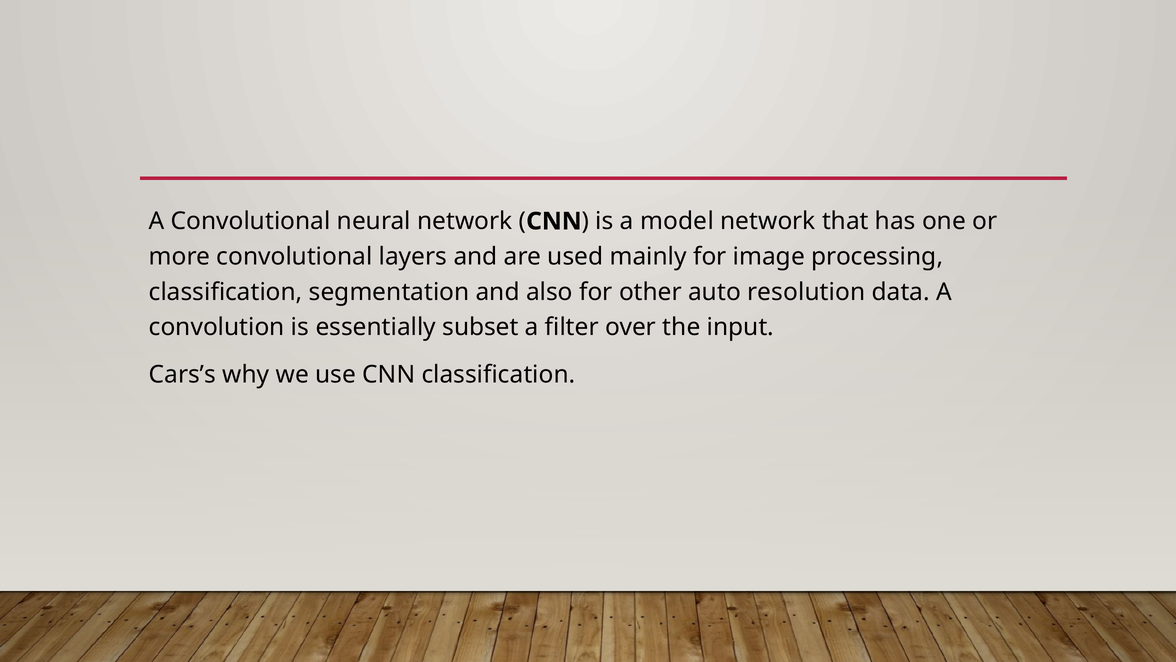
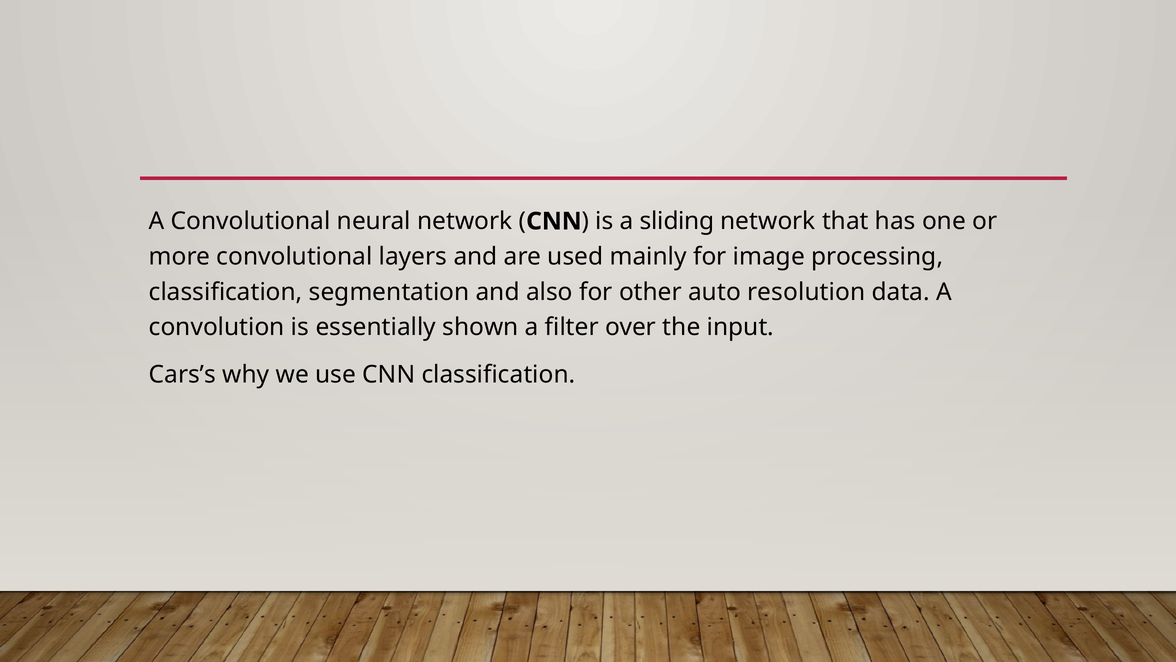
model: model -> sliding
subset: subset -> shown
